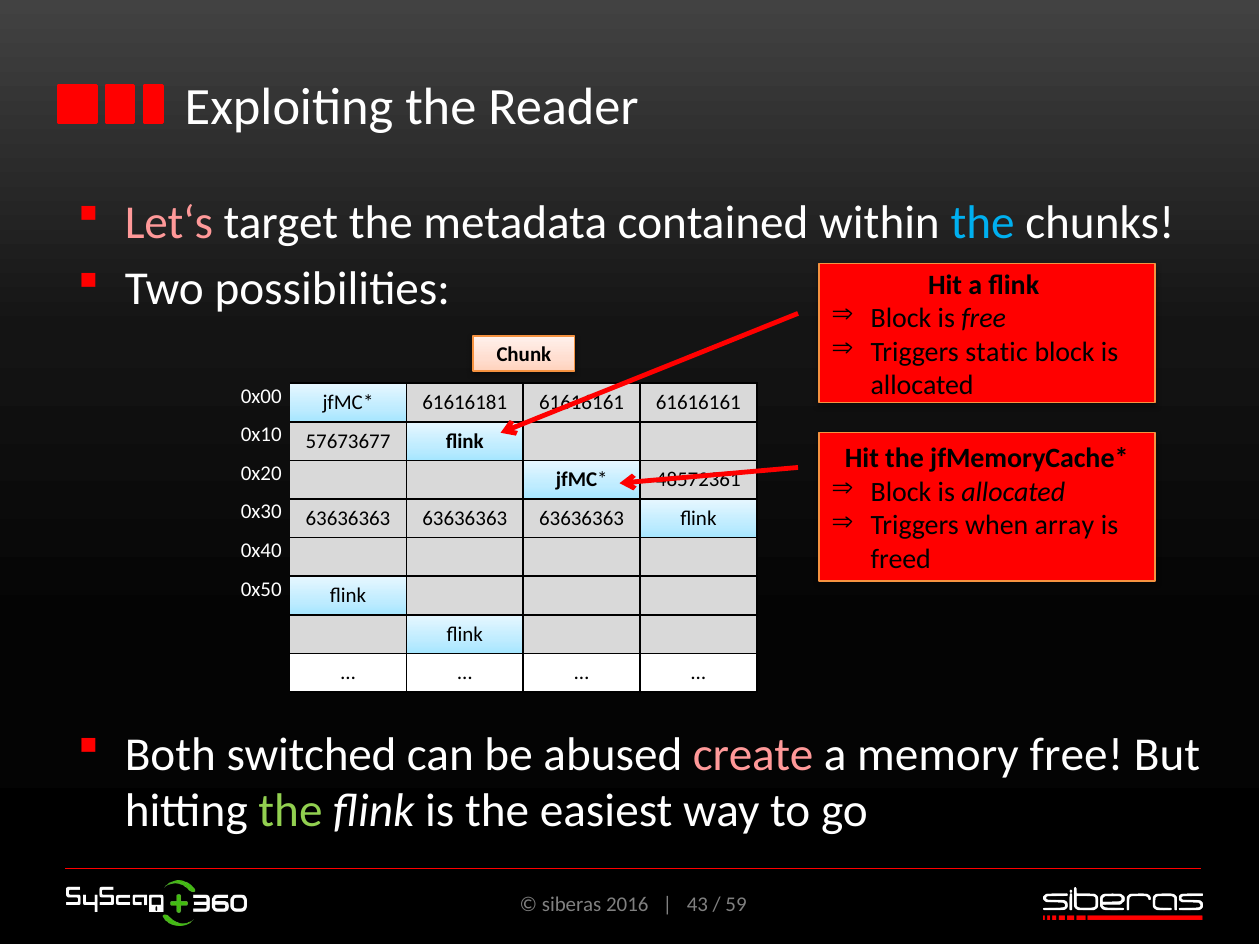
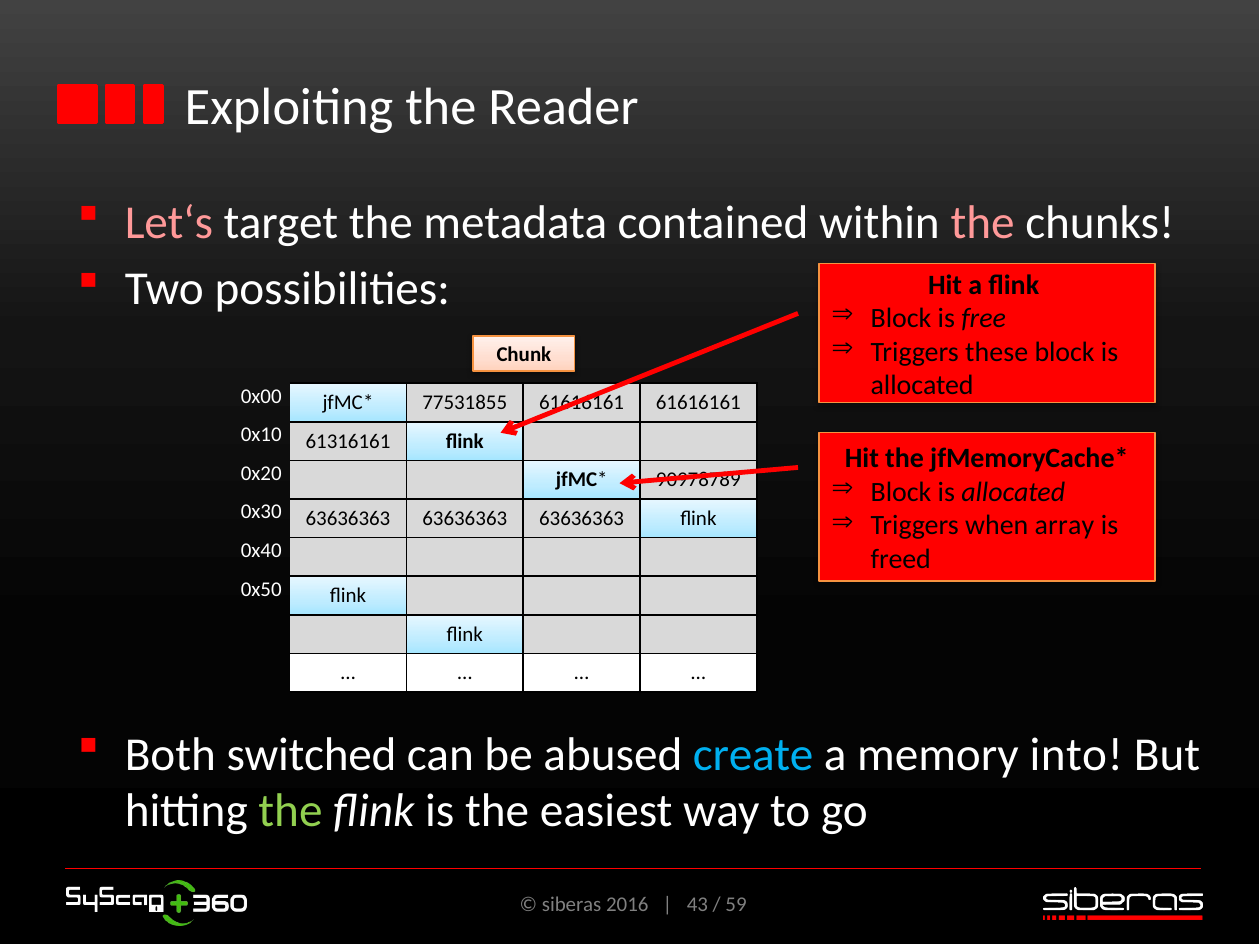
the at (983, 223) colour: light blue -> pink
static: static -> these
61616181: 61616181 -> 77531855
57673677: 57673677 -> 61316161
48572361: 48572361 -> 90978789
create colour: pink -> light blue
memory free: free -> into
